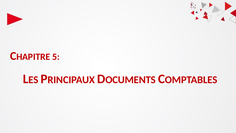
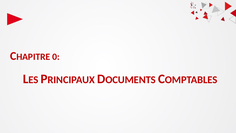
5: 5 -> 0
